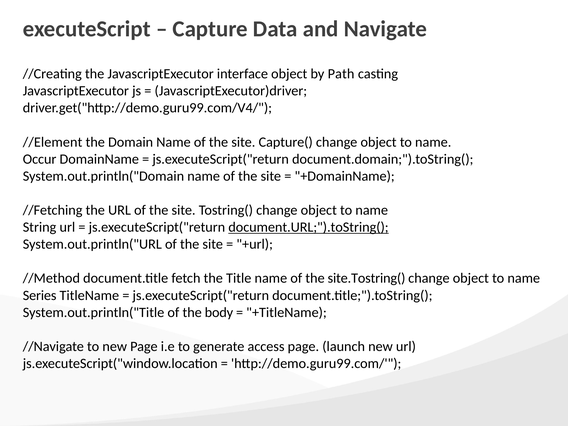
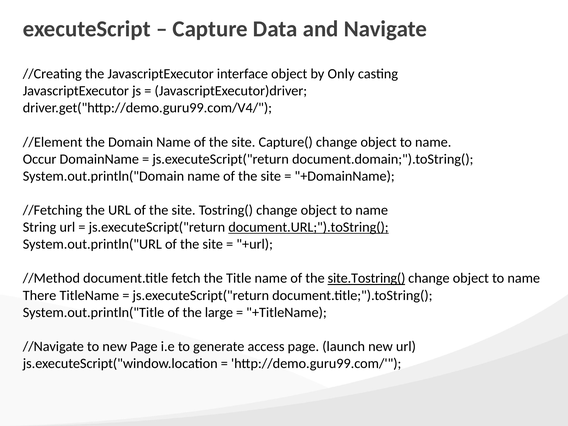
Path: Path -> Only
site.Tostring( underline: none -> present
Series: Series -> There
body: body -> large
